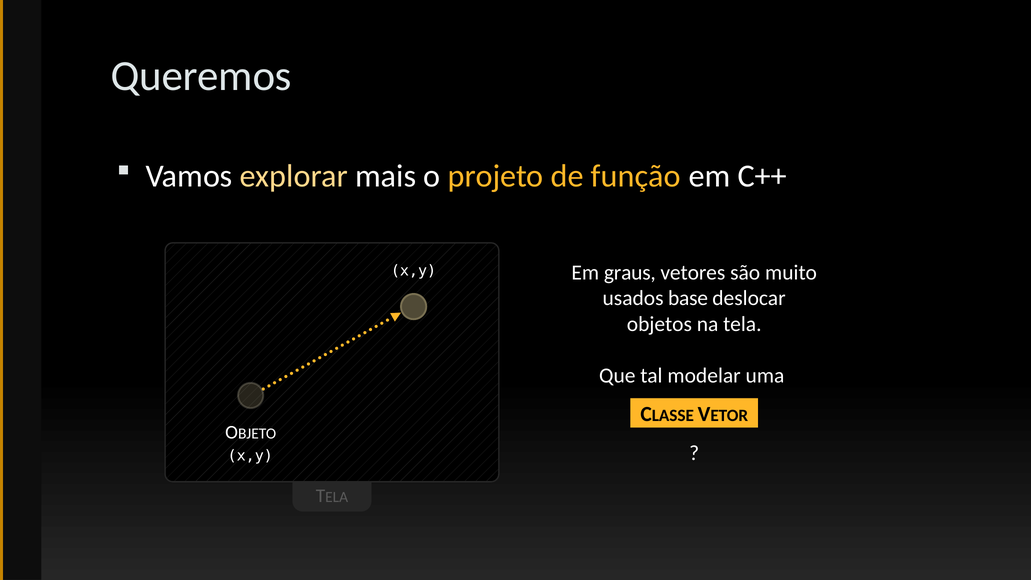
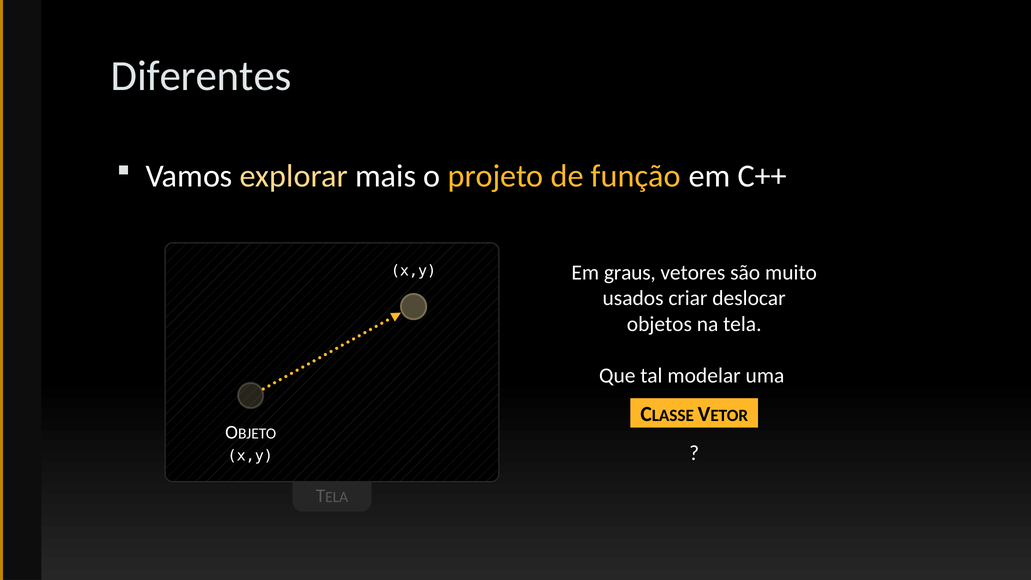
Queremos: Queremos -> Diferentes
base: base -> criar
